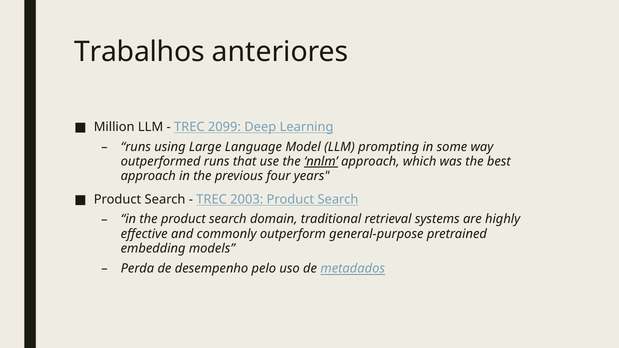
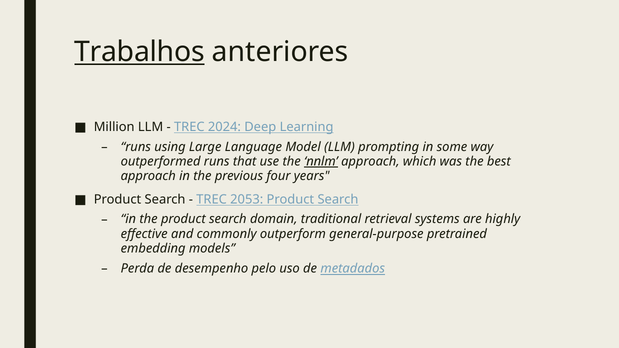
Trabalhos underline: none -> present
2099: 2099 -> 2024
2003: 2003 -> 2053
